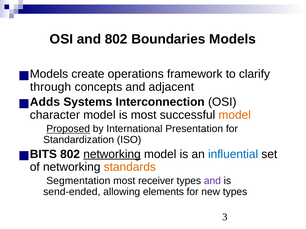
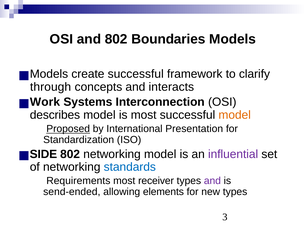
create operations: operations -> successful
adjacent: adjacent -> interacts
Adds: Adds -> Work
character: character -> describes
BITS: BITS -> SIDE
networking at (112, 154) underline: present -> none
influential colour: blue -> purple
standards colour: orange -> blue
Segmentation: Segmentation -> Requirements
